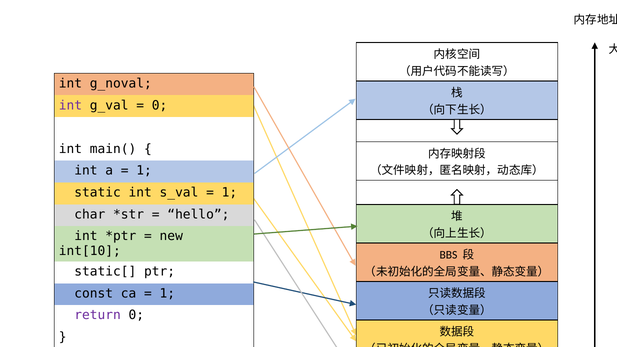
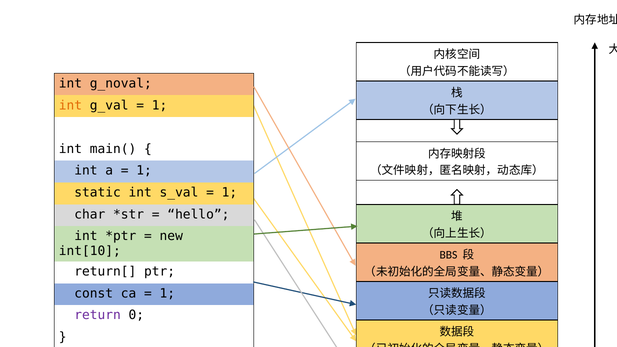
int at (70, 105) colour: purple -> orange
0 at (160, 105): 0 -> 1
static[: static[ -> return[
